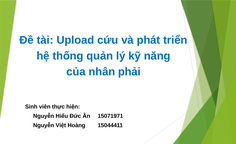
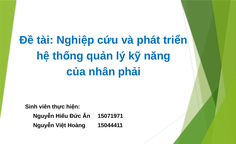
Upload: Upload -> Nghiệp
